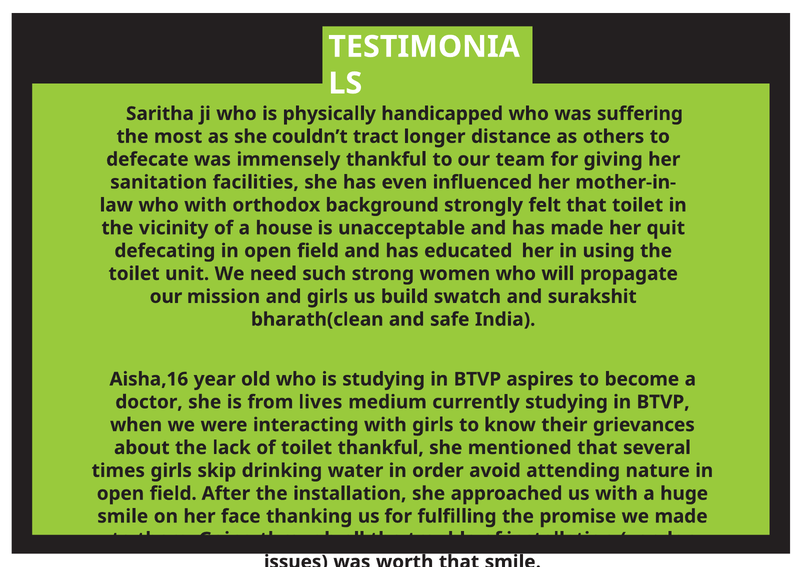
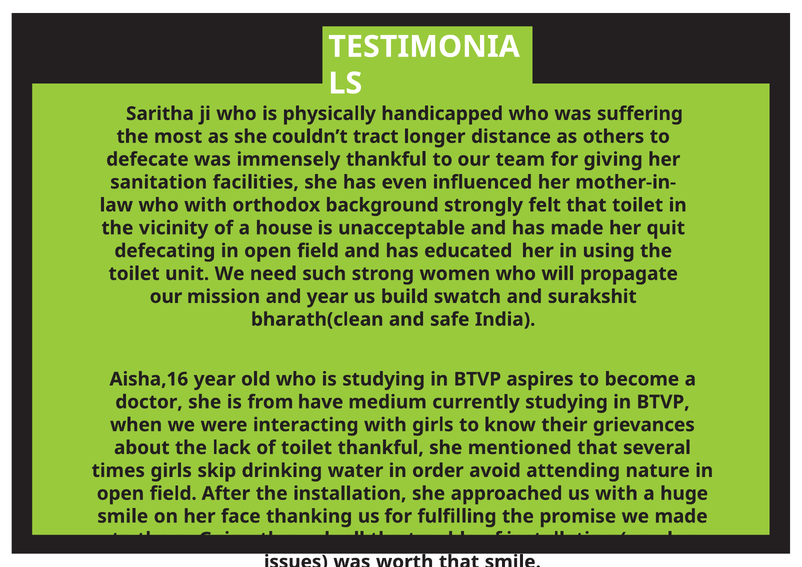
and girls: girls -> year
lives: lives -> have
